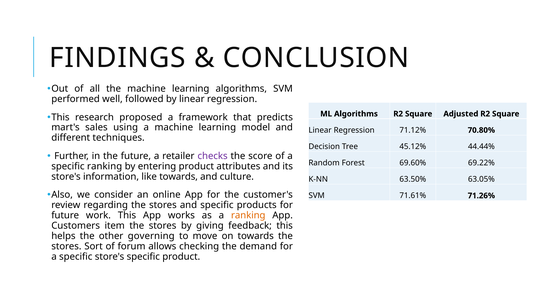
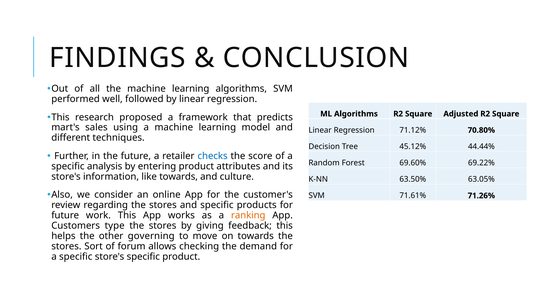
checks colour: purple -> blue
specific ranking: ranking -> analysis
item: item -> type
